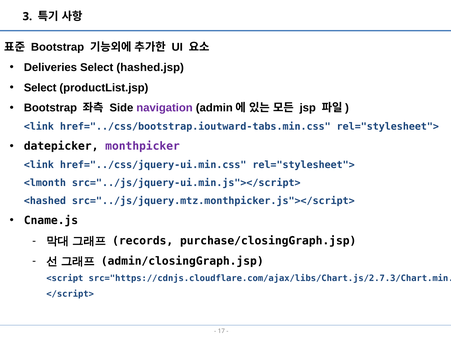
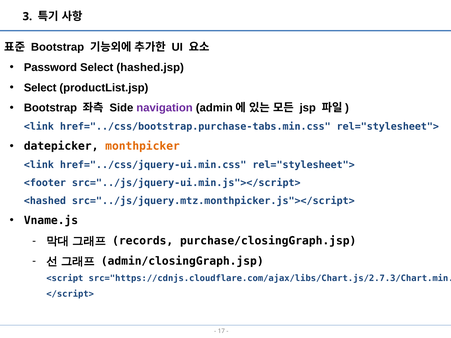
Deliveries: Deliveries -> Password
href="../css/bootstrap.ioutward-tabs.min.css: href="../css/bootstrap.ioutward-tabs.min.css -> href="../css/bootstrap.purchase-tabs.min.css
monthpicker colour: purple -> orange
<lmonth: <lmonth -> <footer
Cname.js: Cname.js -> Vname.js
